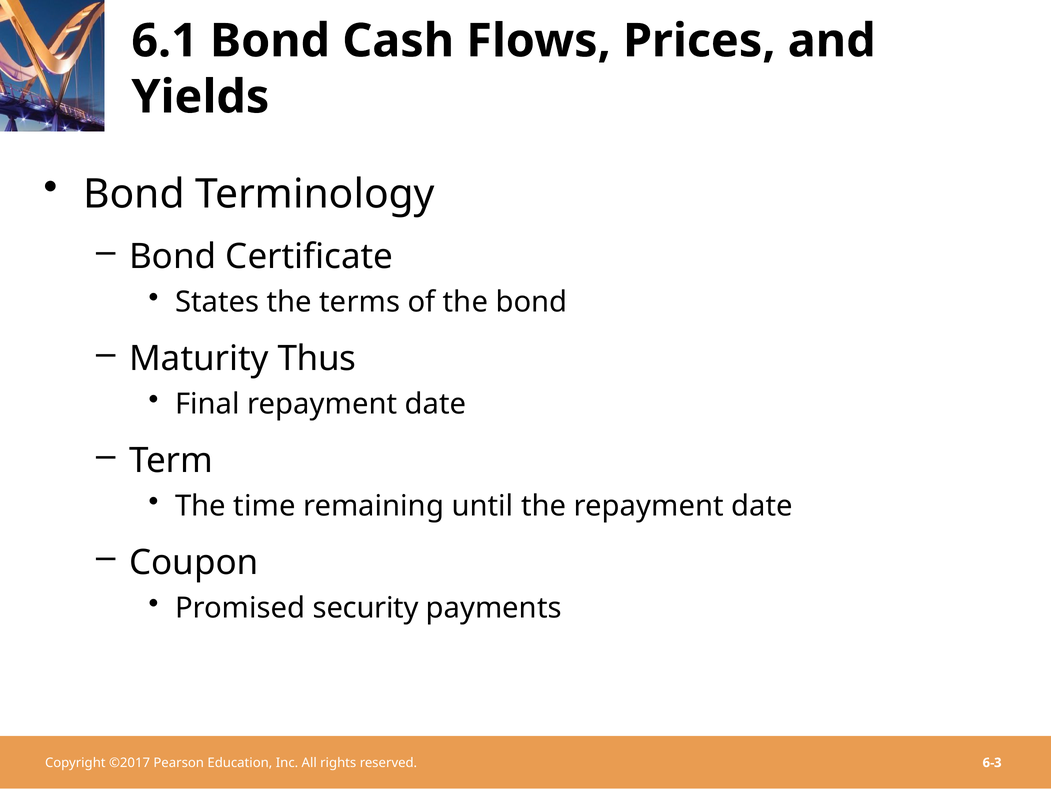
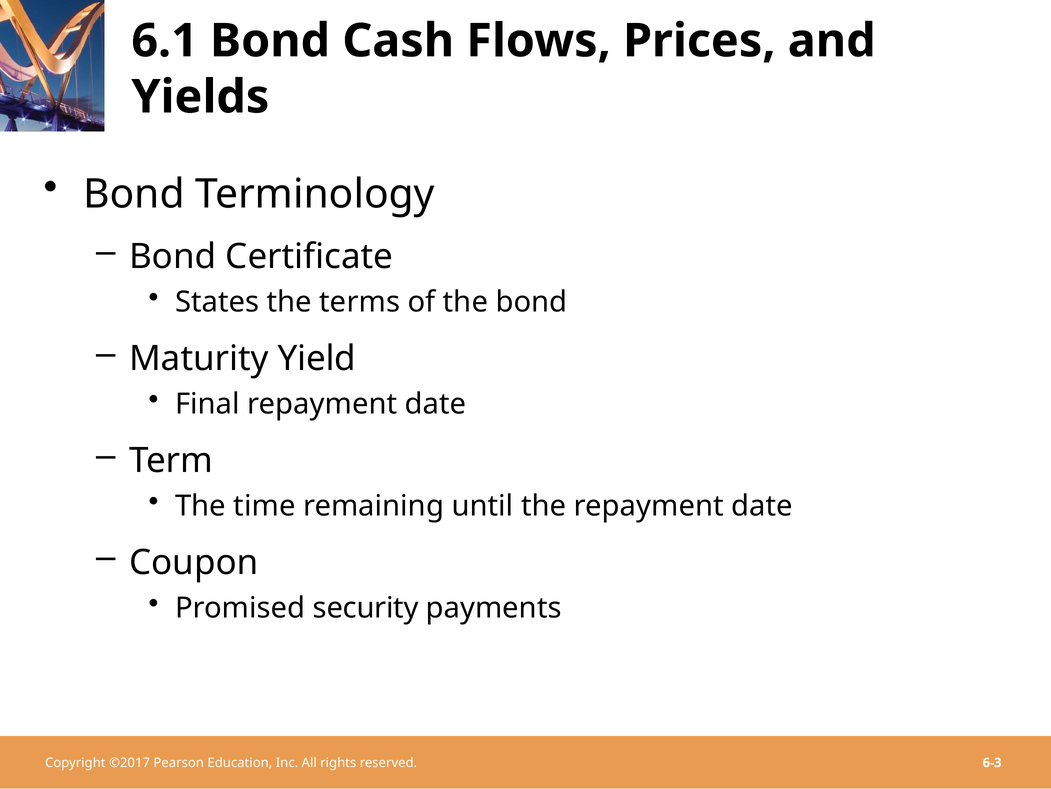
Thus: Thus -> Yield
